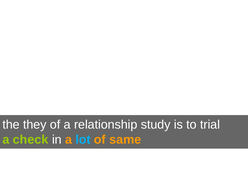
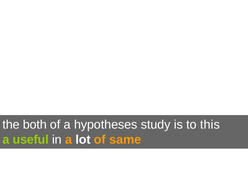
they: they -> both
relationship: relationship -> hypotheses
trial: trial -> this
check: check -> useful
lot colour: light blue -> white
